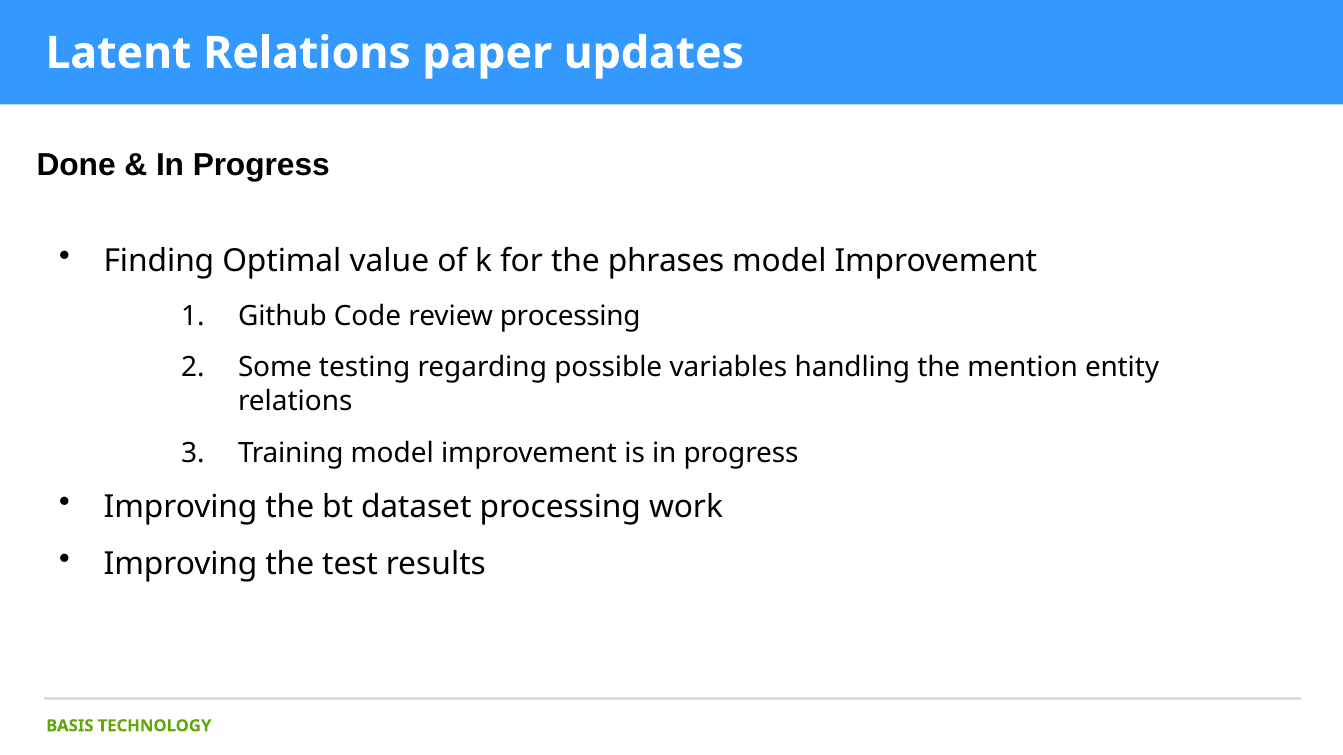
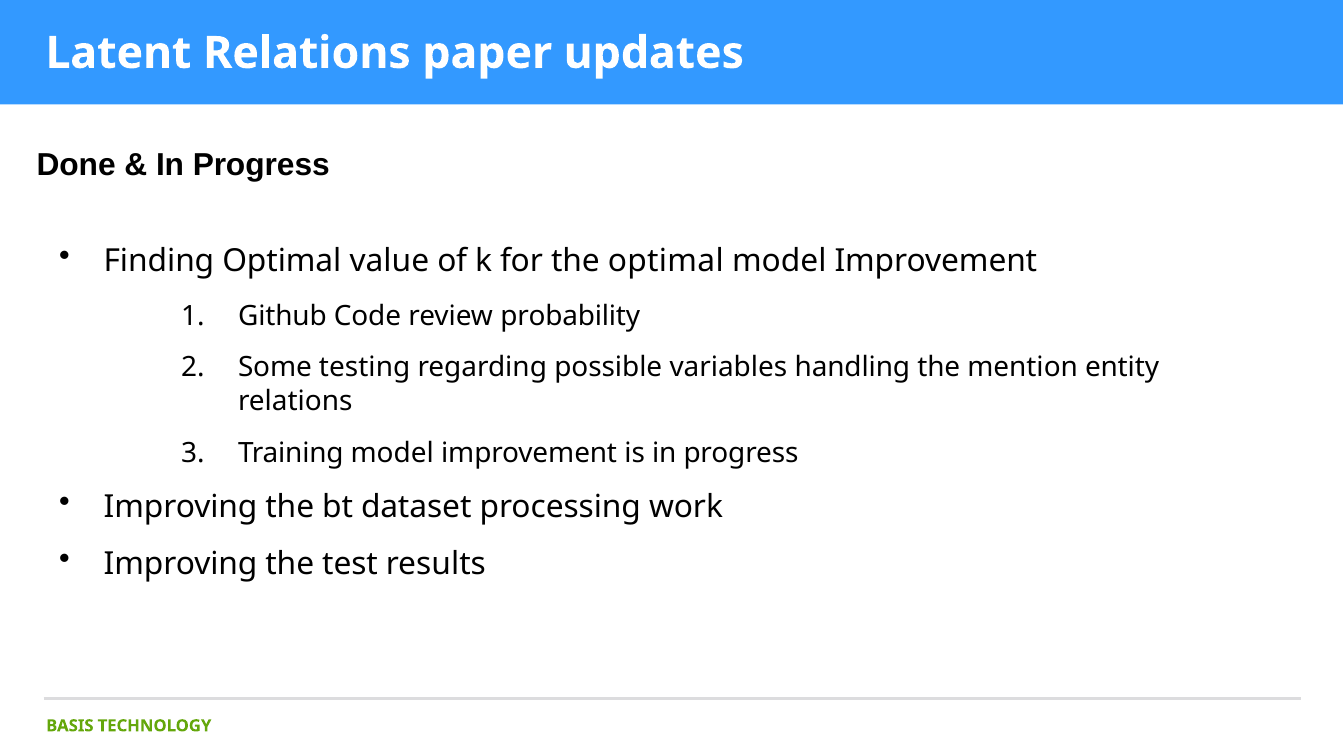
the phrases: phrases -> optimal
review processing: processing -> probability
